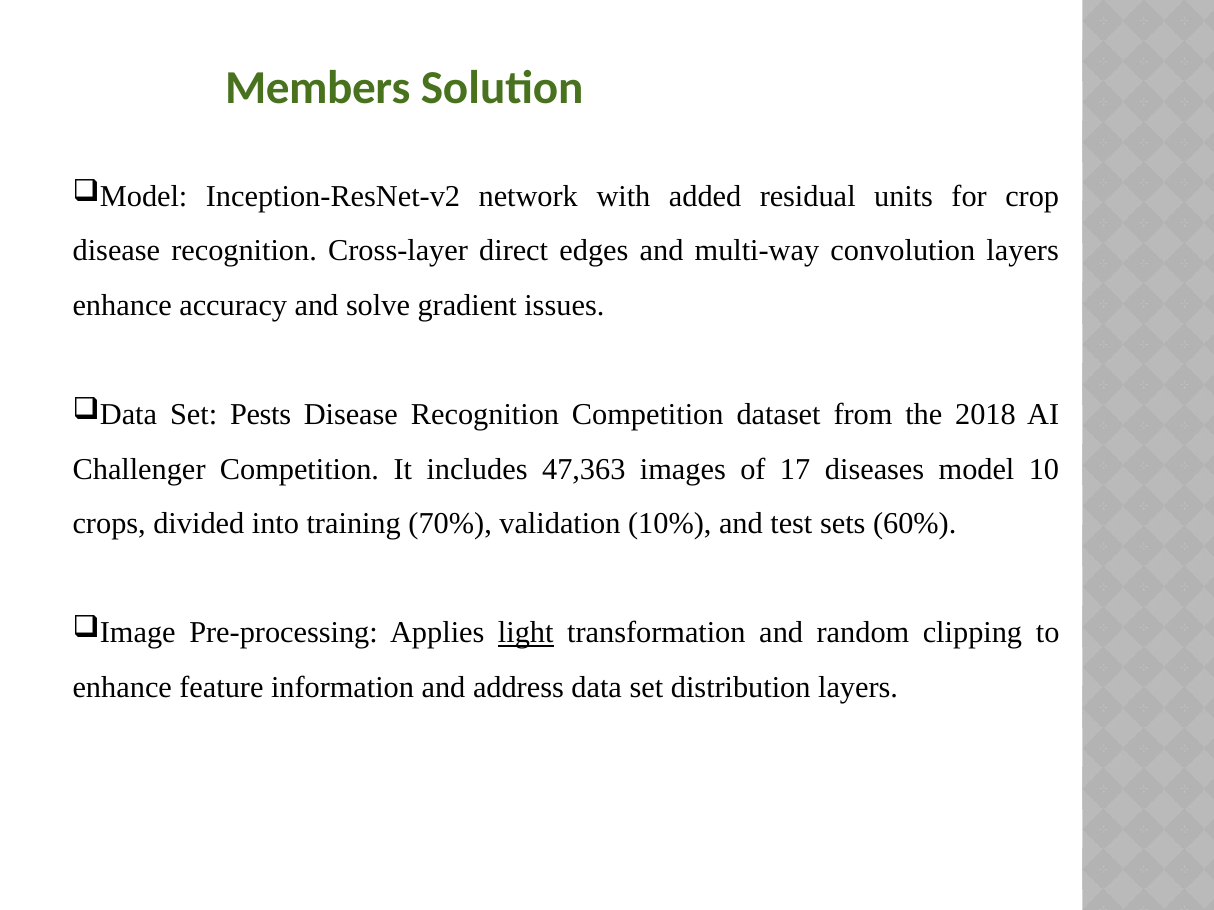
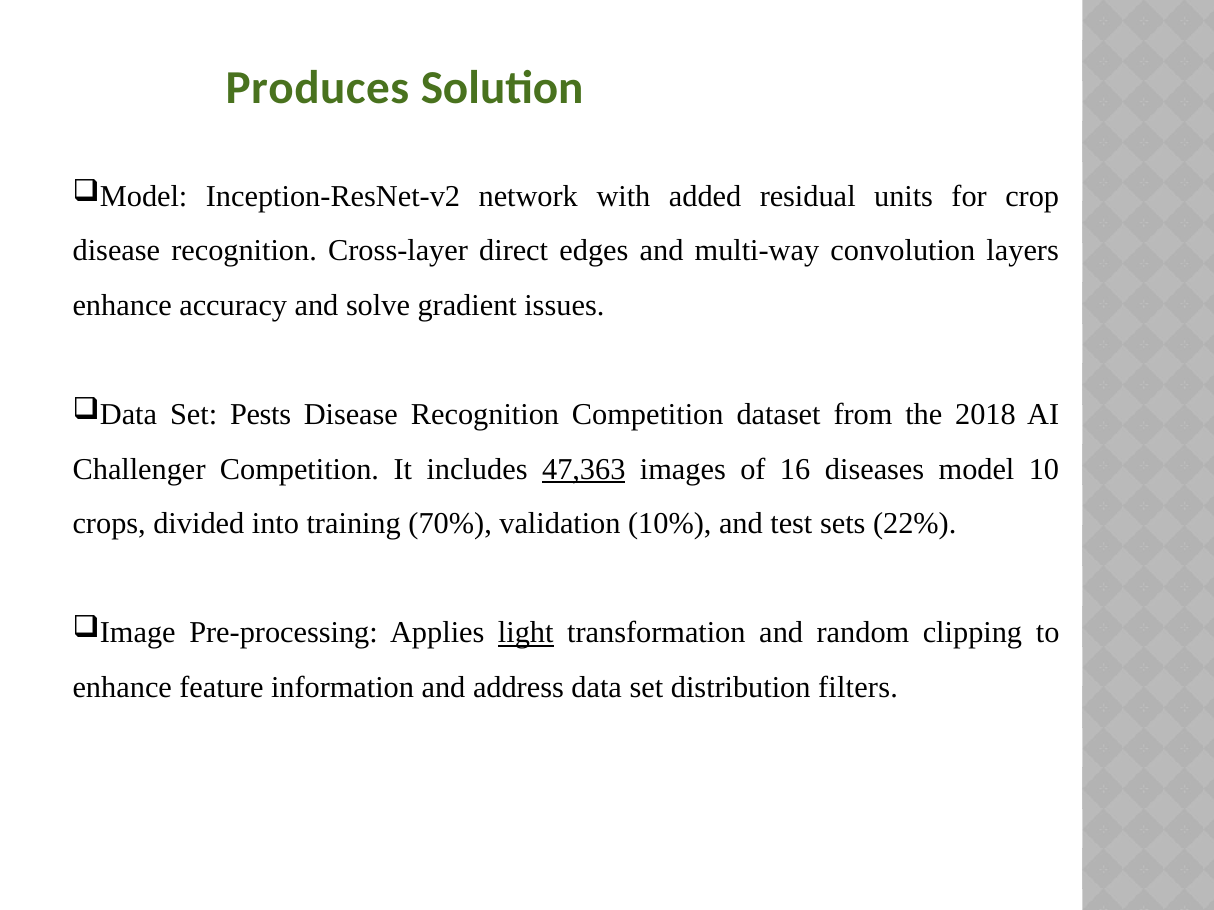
Members: Members -> Produces
47,363 underline: none -> present
17: 17 -> 16
60%: 60% -> 22%
distribution layers: layers -> filters
